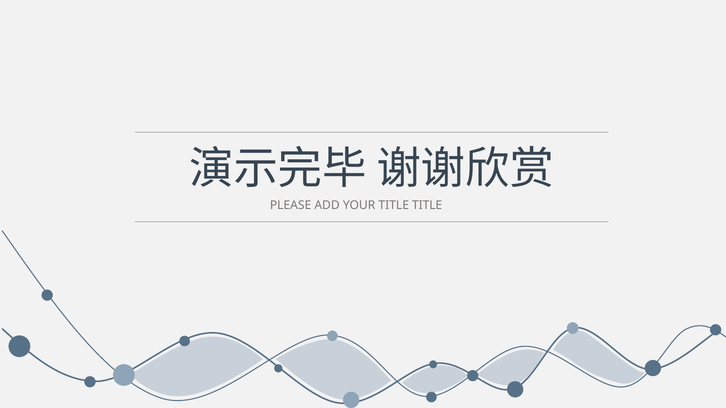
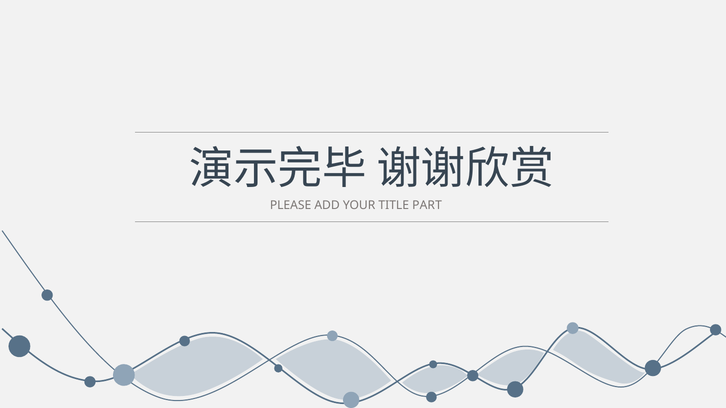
TITLE TITLE: TITLE -> PART
